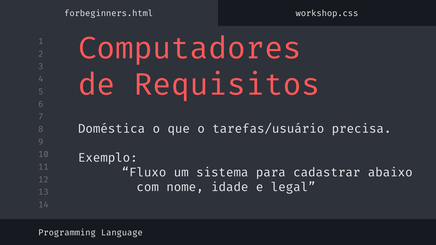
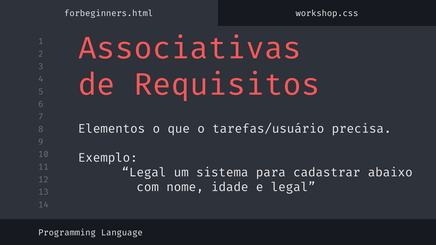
Computadores: Computadores -> Associativas
Doméstica: Doméstica -> Elementos
Fluxo at (144, 173): Fluxo -> Legal
